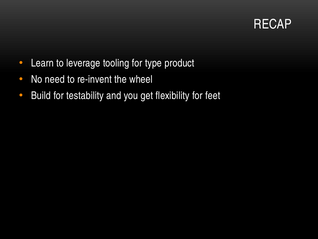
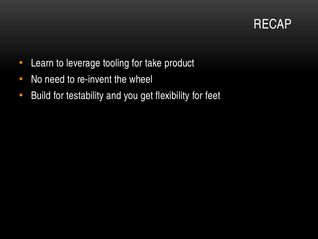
type: type -> take
